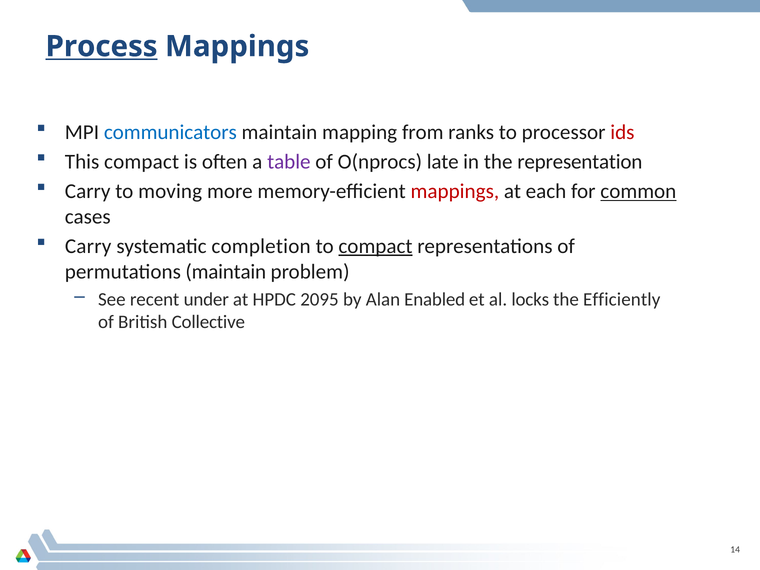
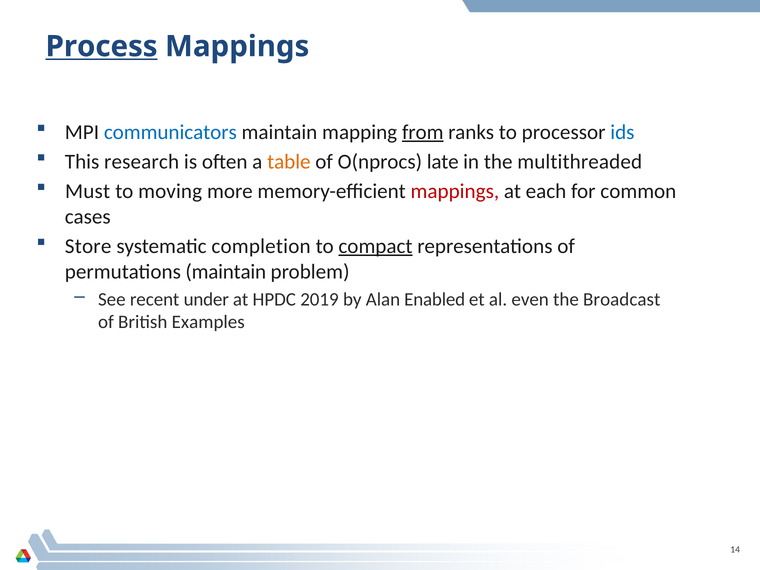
from underline: none -> present
ids colour: red -> blue
This compact: compact -> research
table colour: purple -> orange
representation: representation -> multithreaded
Carry at (88, 191): Carry -> Must
common underline: present -> none
Carry at (88, 246): Carry -> Store
2095: 2095 -> 2019
locks: locks -> even
Efficiently: Efficiently -> Broadcast
Collective: Collective -> Examples
